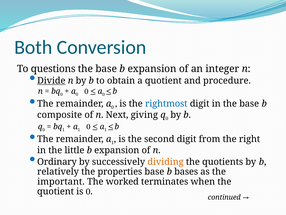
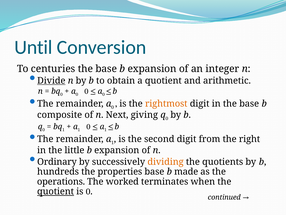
Both: Both -> Until
questions: questions -> centuries
procedure: procedure -> arithmetic
rightmost colour: blue -> orange
relatively: relatively -> hundreds
bases: bases -> made
important: important -> operations
quotient at (56, 191) underline: none -> present
